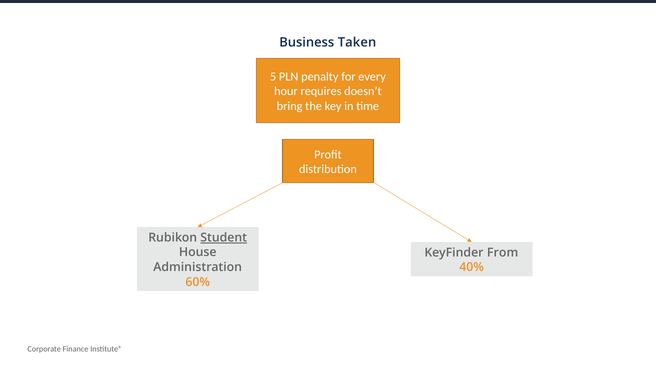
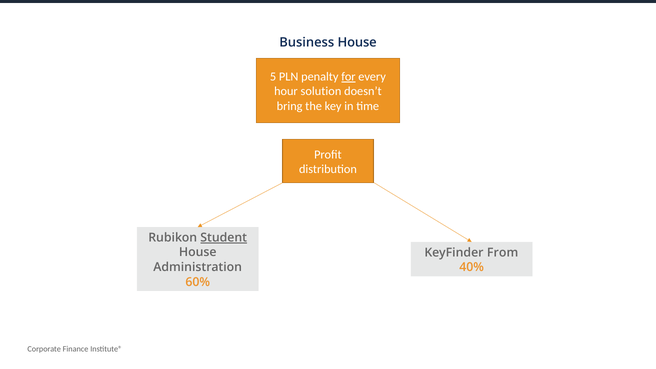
Business Taken: Taken -> House
for underline: none -> present
requires: requires -> solution
